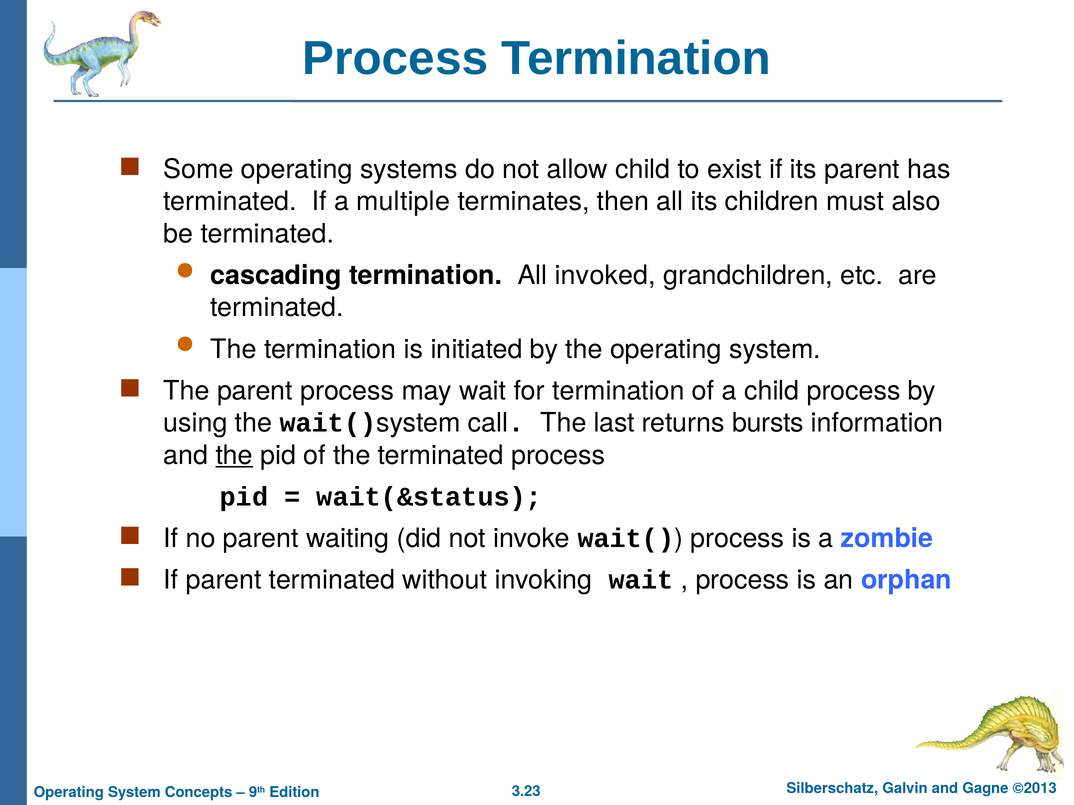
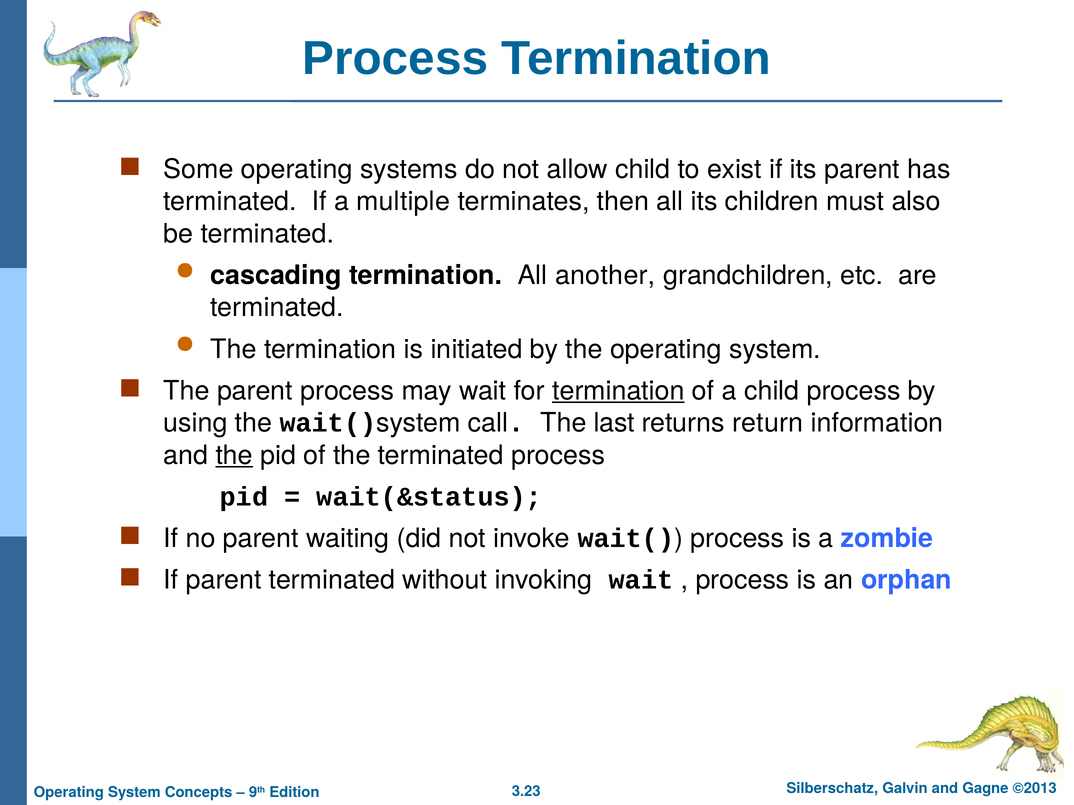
invoked: invoked -> another
termination at (618, 391) underline: none -> present
bursts: bursts -> return
